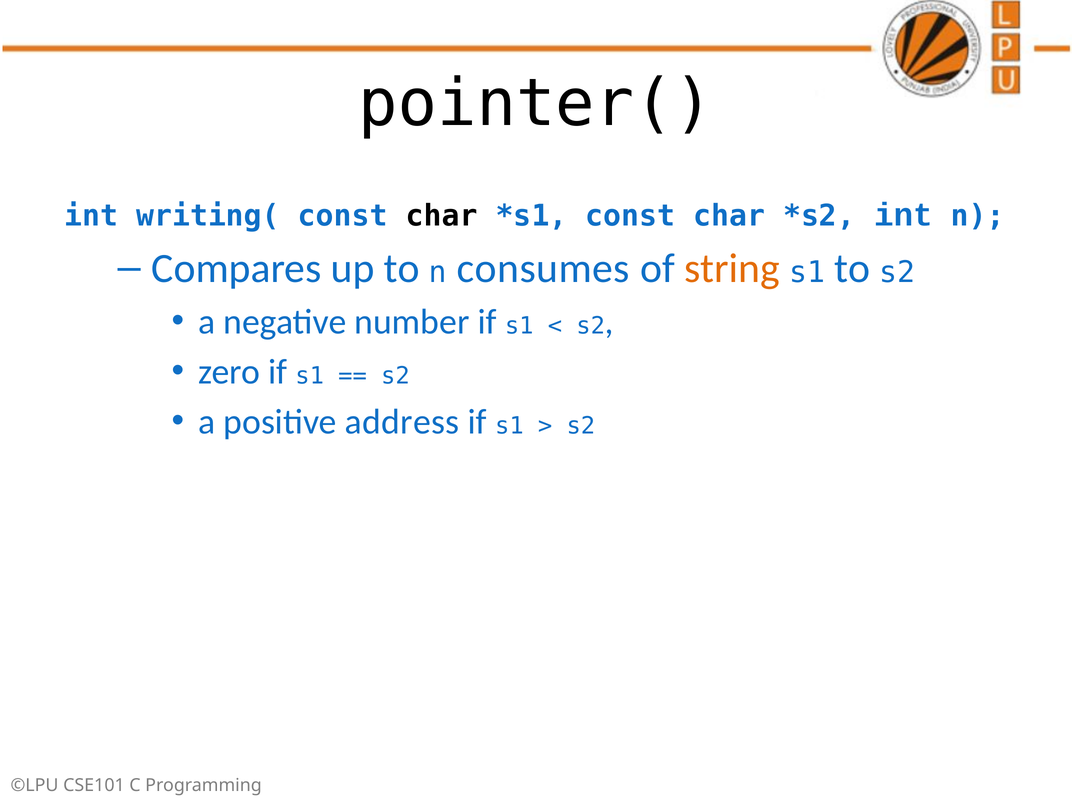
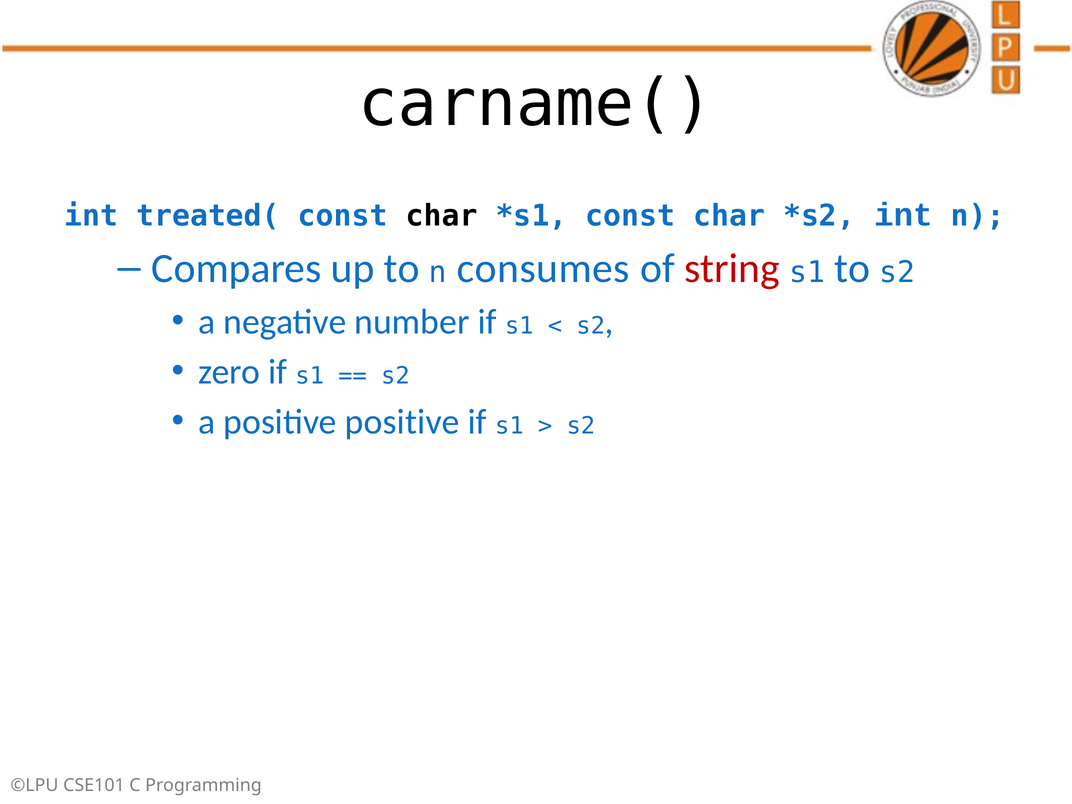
pointer(: pointer( -> carname(
writing(: writing( -> treated(
string colour: orange -> red
positive address: address -> positive
